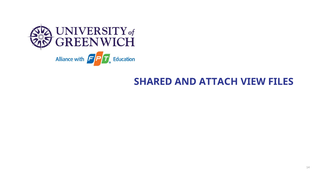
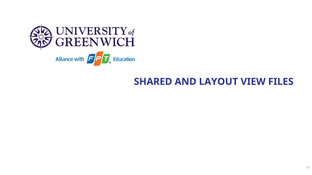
ATTACH: ATTACH -> LAYOUT
